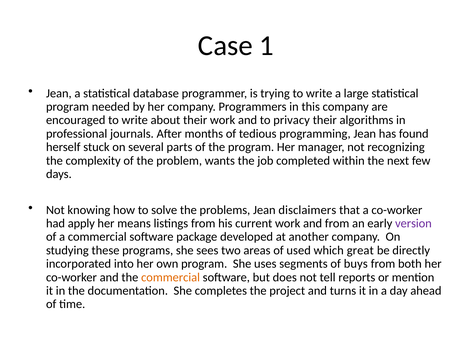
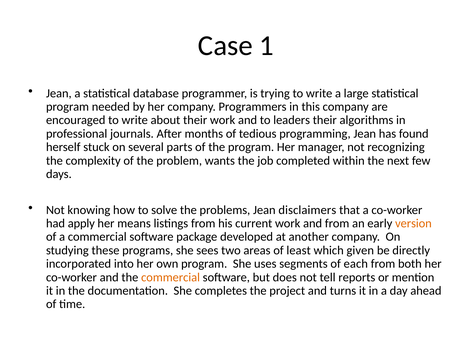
privacy: privacy -> leaders
version colour: purple -> orange
used: used -> least
great: great -> given
buys: buys -> each
